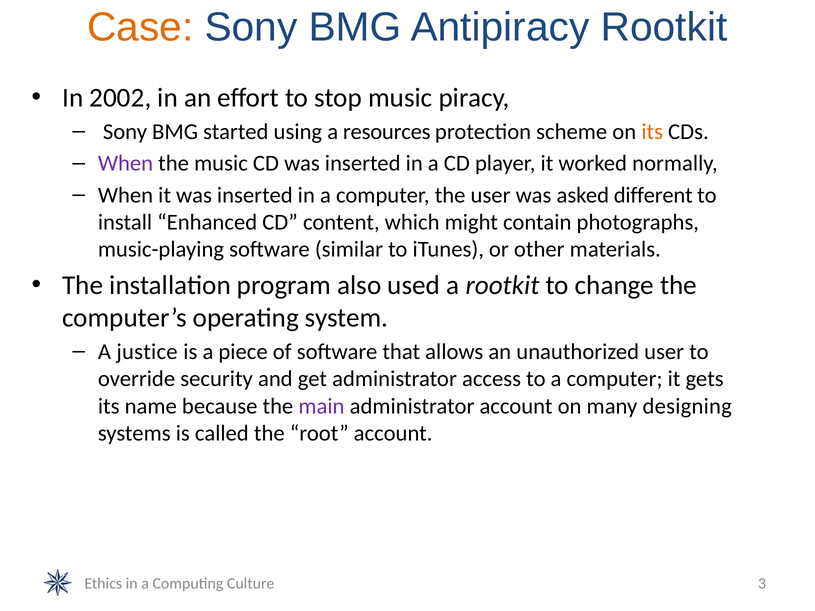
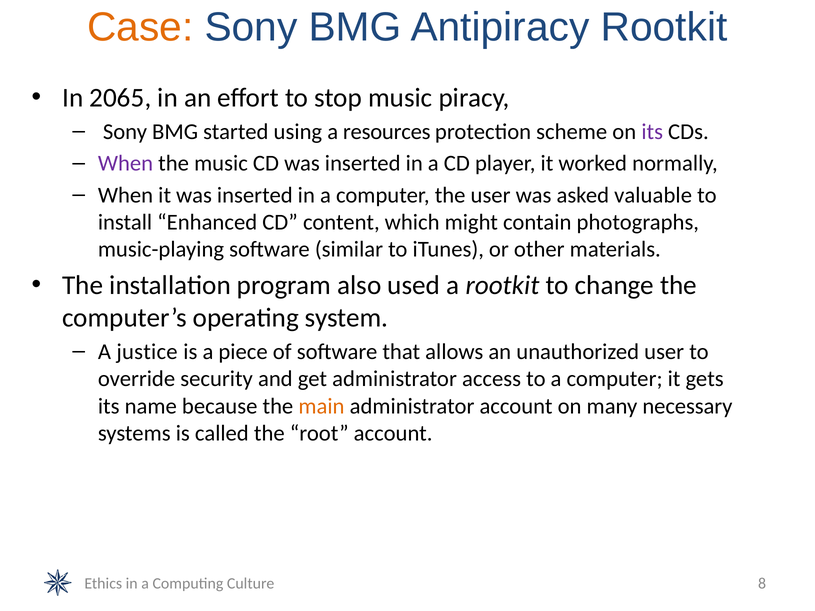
2002: 2002 -> 2065
its at (652, 132) colour: orange -> purple
different: different -> valuable
main colour: purple -> orange
designing: designing -> necessary
3: 3 -> 8
